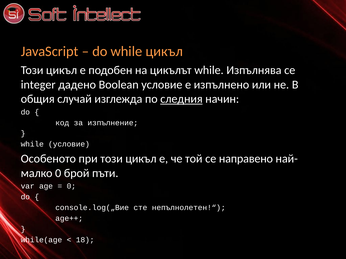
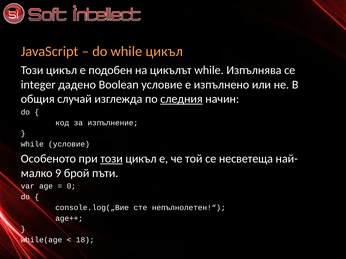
този at (112, 159) underline: none -> present
направено: направено -> несветеща
0 at (58, 173): 0 -> 9
